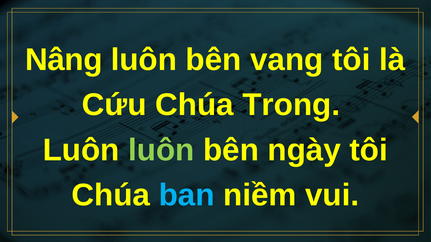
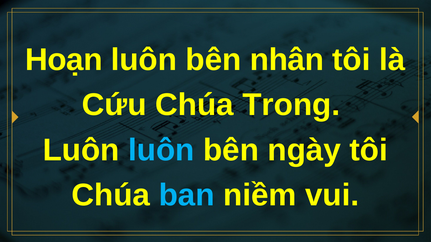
Nâng: Nâng -> Hoạn
vang: vang -> nhân
luôn at (161, 150) colour: light green -> light blue
